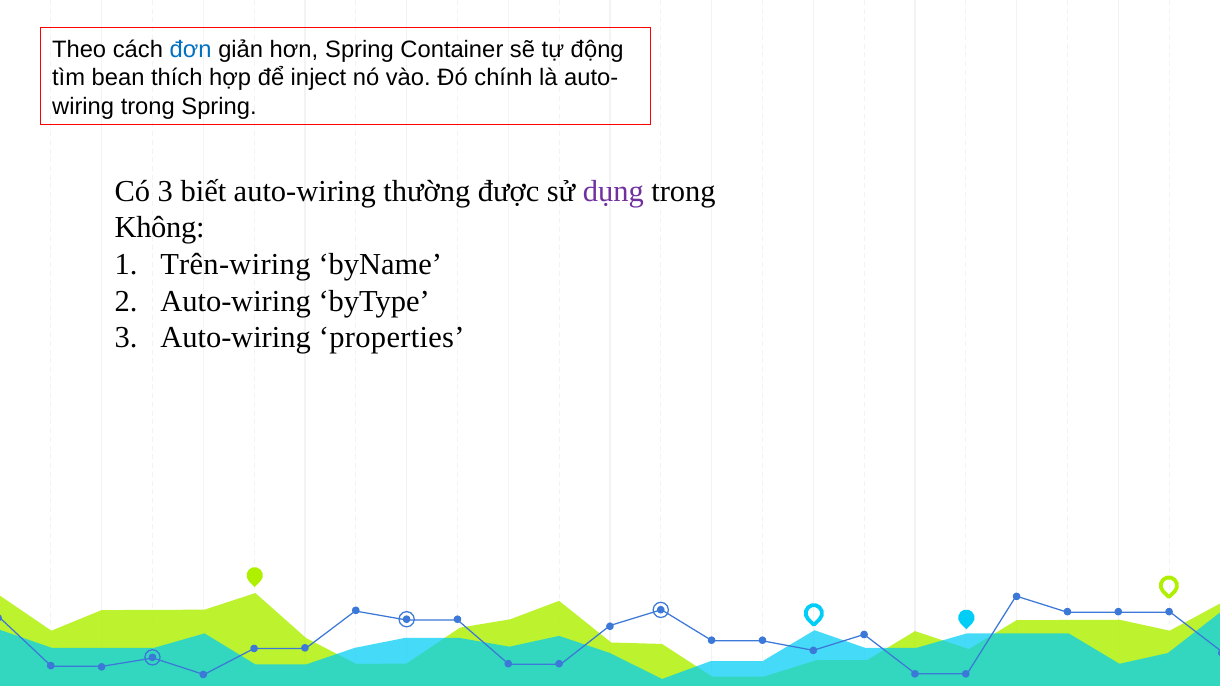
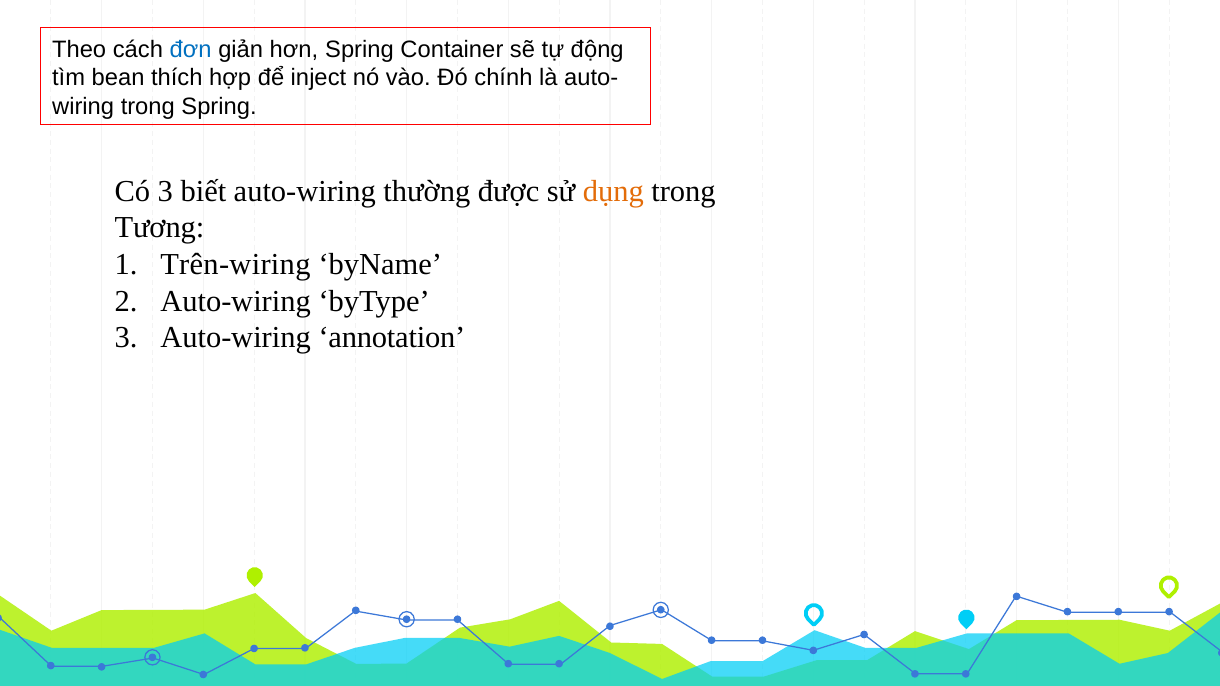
dụng colour: purple -> orange
Không: Không -> Tương
properties: properties -> annotation
